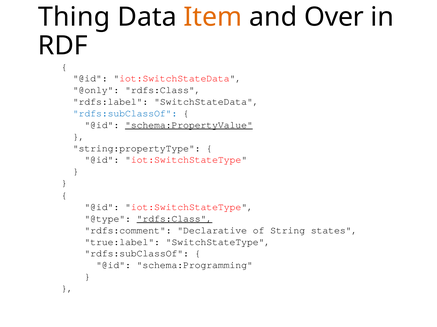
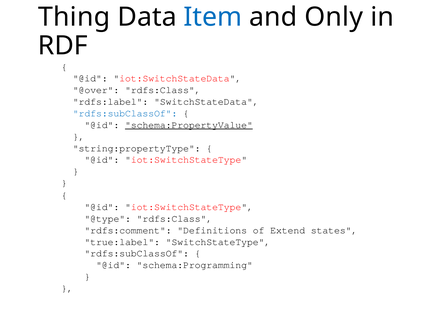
Item colour: orange -> blue
Over: Over -> Only
@only: @only -> @over
rdfs:Class at (174, 219) underline: present -> none
Declarative: Declarative -> Definitions
String: String -> Extend
